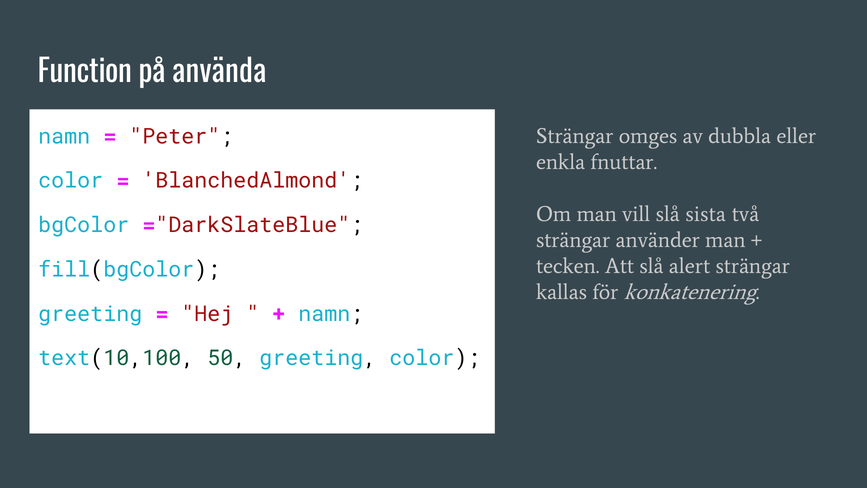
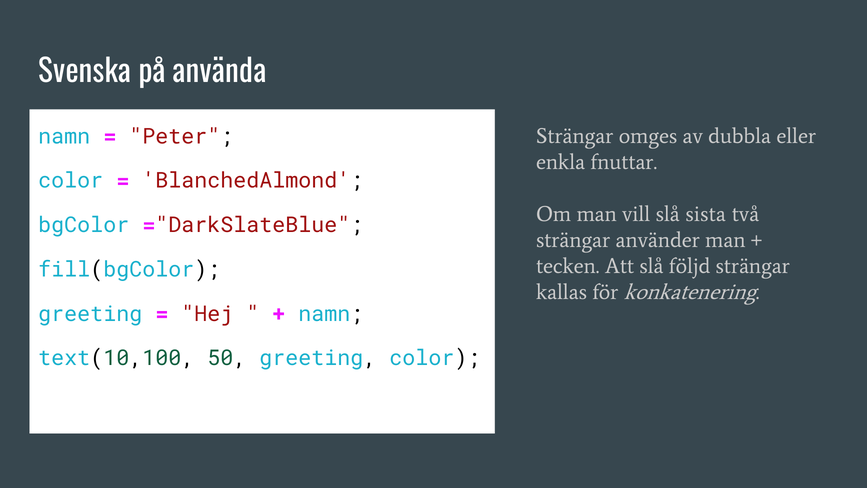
Function: Function -> Svenska
alert: alert -> följd
